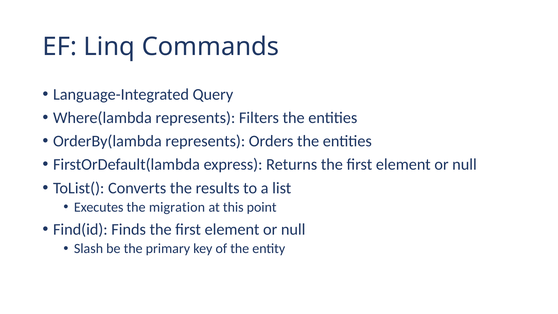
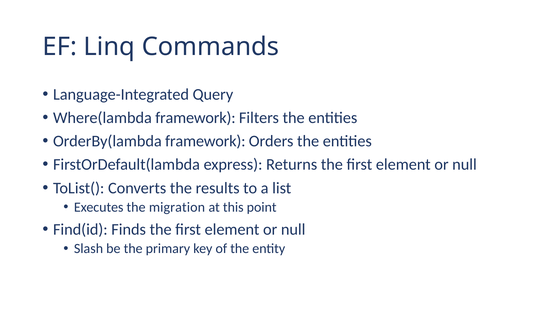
Where(lambda represents: represents -> framework
OrderBy(lambda represents: represents -> framework
